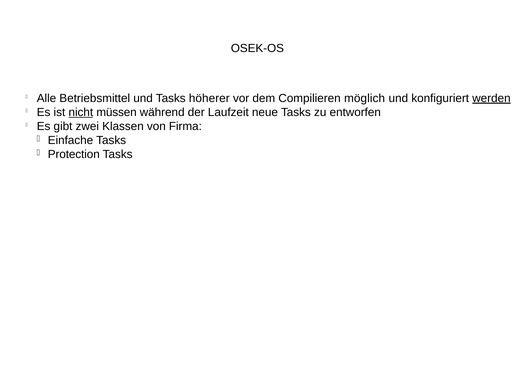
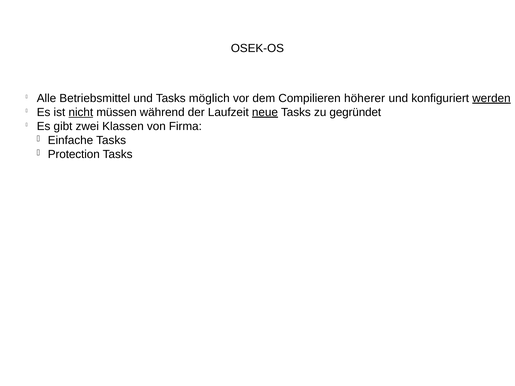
höherer: höherer -> möglich
möglich: möglich -> höherer
neue underline: none -> present
entworfen: entworfen -> gegründet
